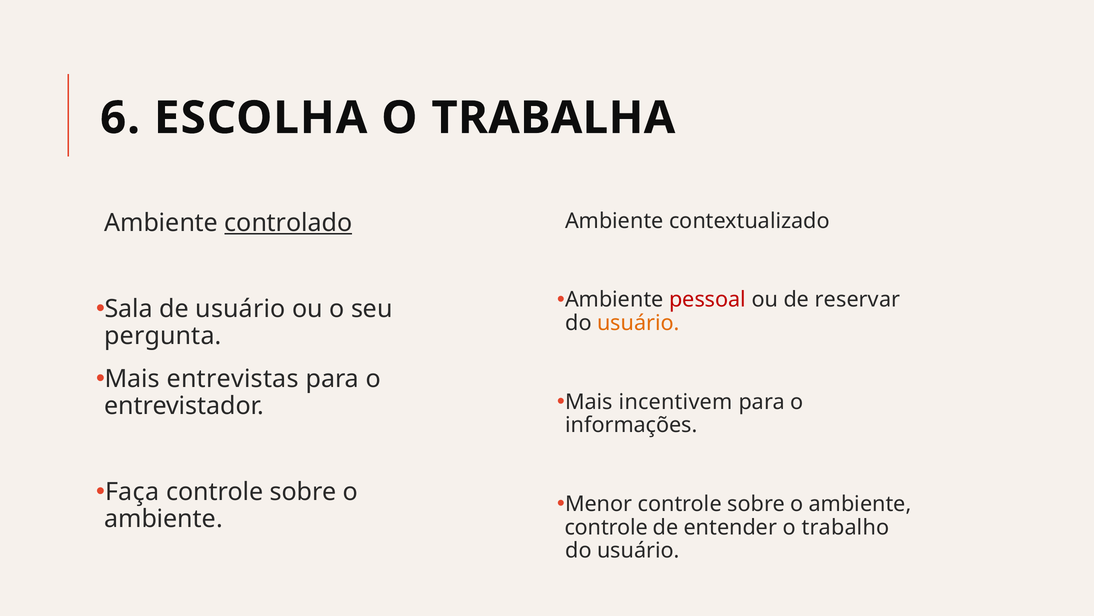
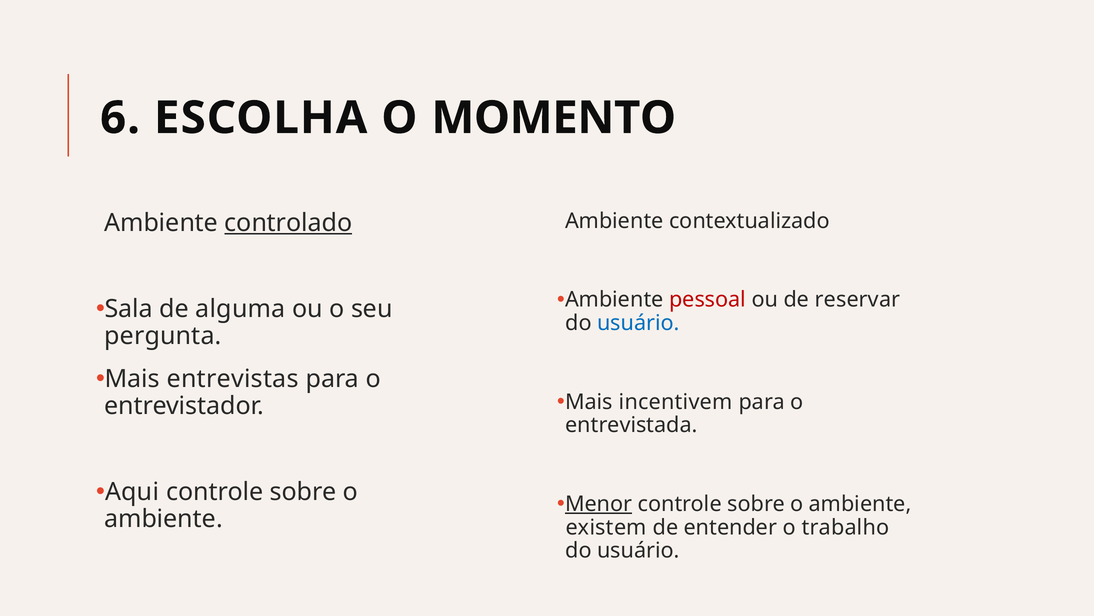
TRABALHA: TRABALHA -> MOMENTO
de usuário: usuário -> alguma
usuário at (638, 323) colour: orange -> blue
informações: informações -> entrevistada
Faça: Faça -> Aqui
Menor underline: none -> present
controle at (606, 527): controle -> existem
